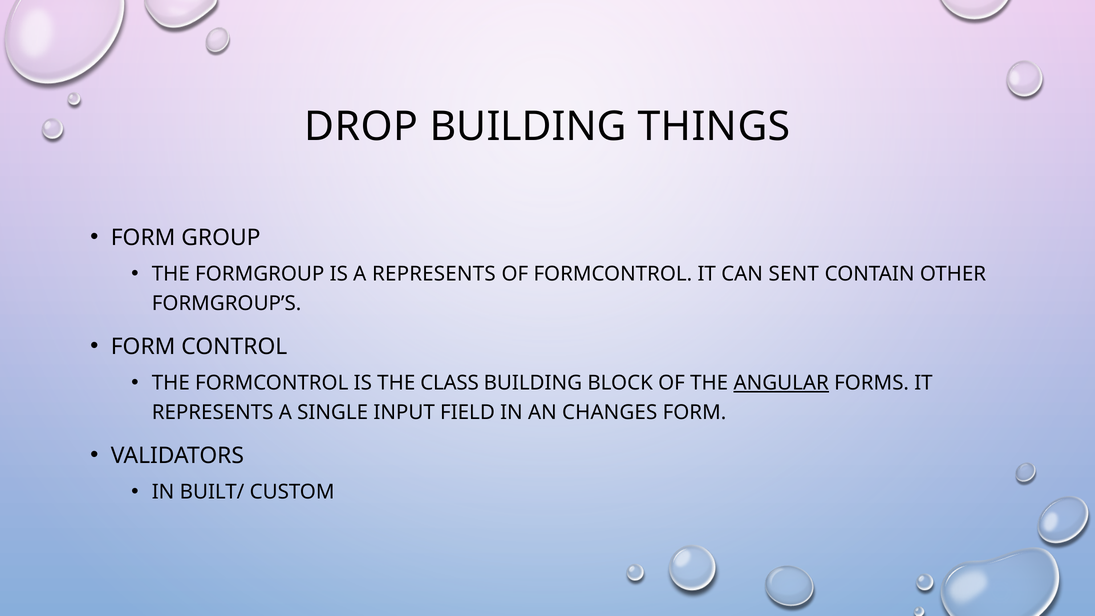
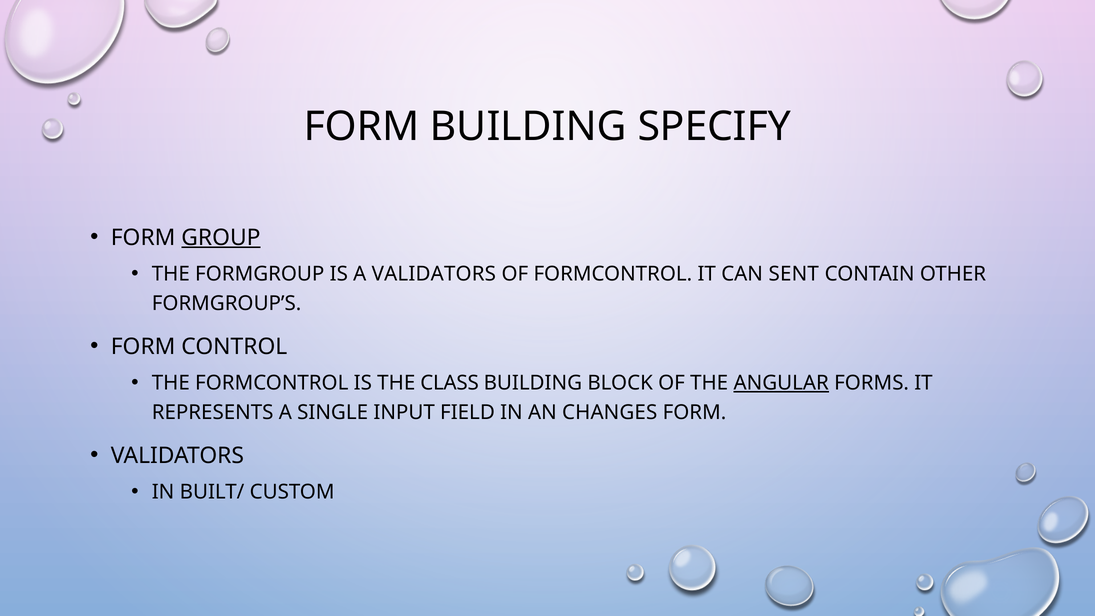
DROP at (361, 127): DROP -> FORM
THINGS: THINGS -> SPECIFY
GROUP underline: none -> present
A REPRESENTS: REPRESENTS -> VALIDATORS
